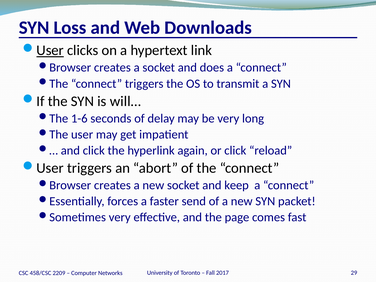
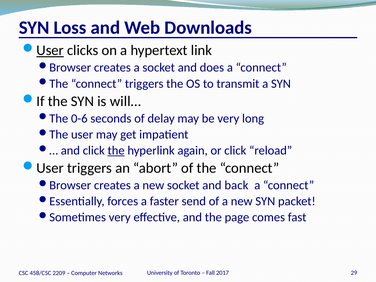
1-6: 1-6 -> 0-6
the at (116, 150) underline: none -> present
keep: keep -> back
